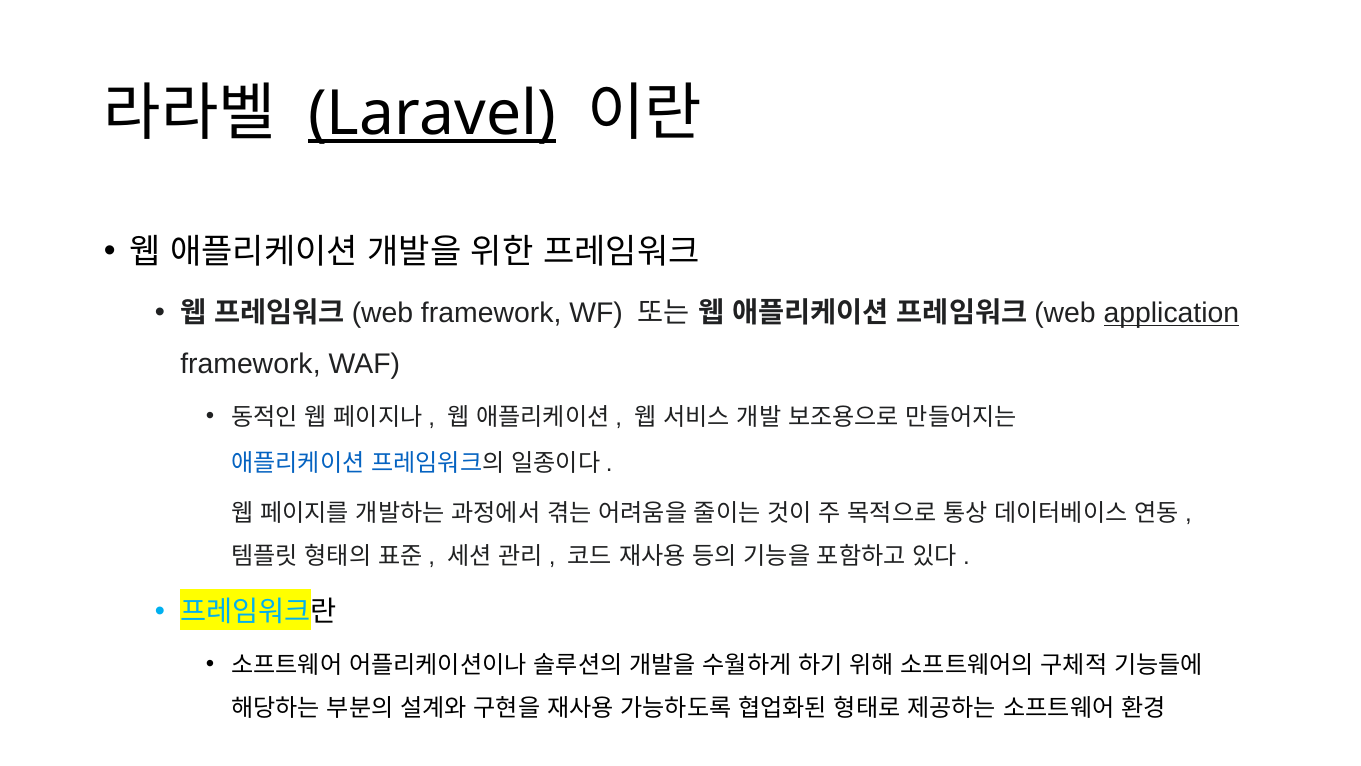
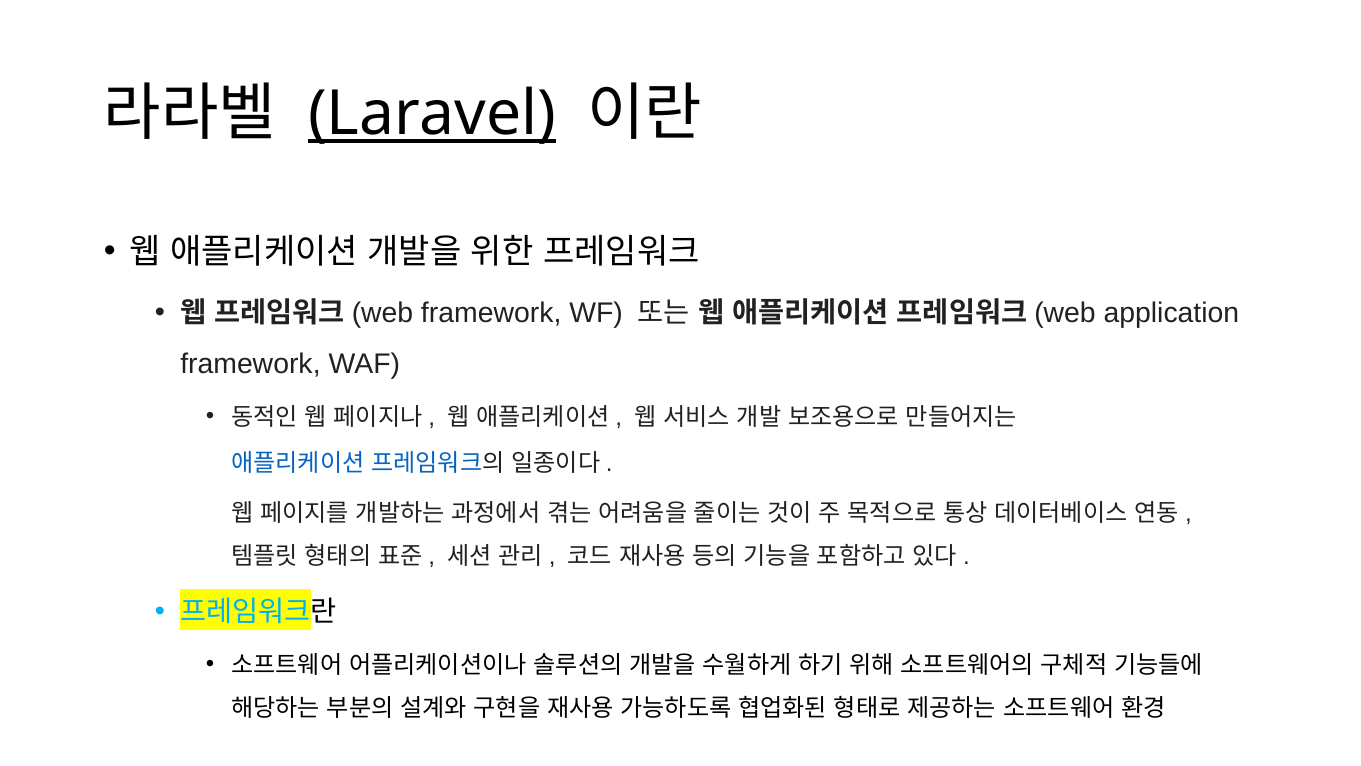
application underline: present -> none
